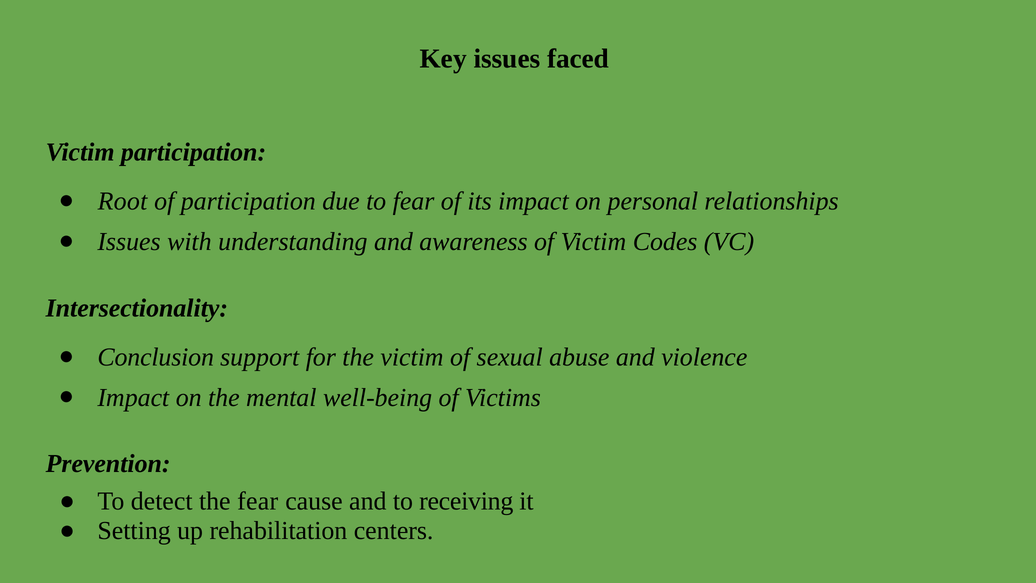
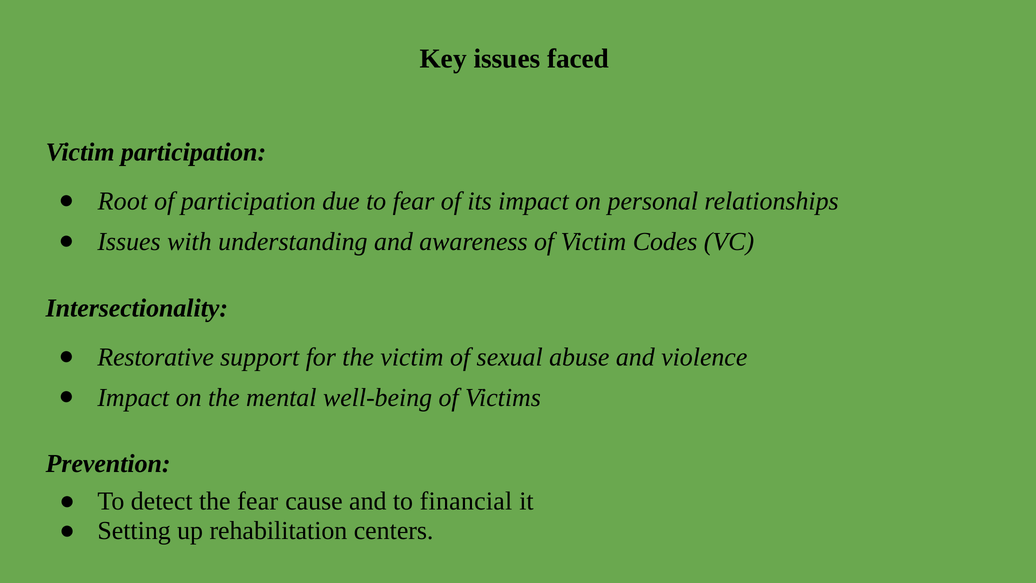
Conclusion: Conclusion -> Restorative
receiving: receiving -> financial
